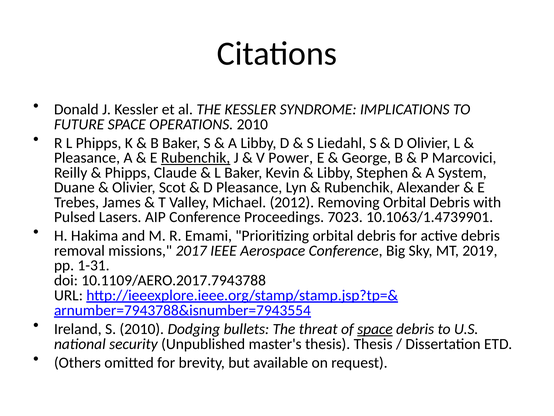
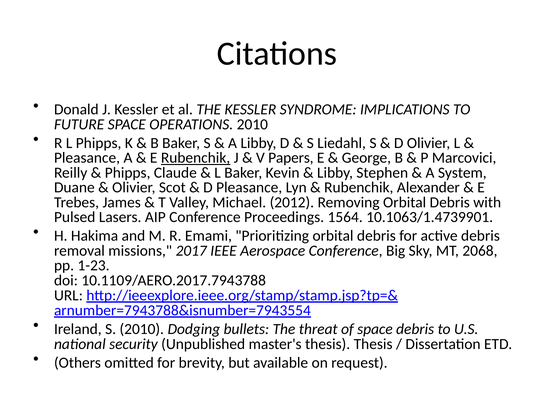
Power: Power -> Papers
7023: 7023 -> 1564
2019: 2019 -> 2068
1-31: 1-31 -> 1-23
space at (375, 329) underline: present -> none
